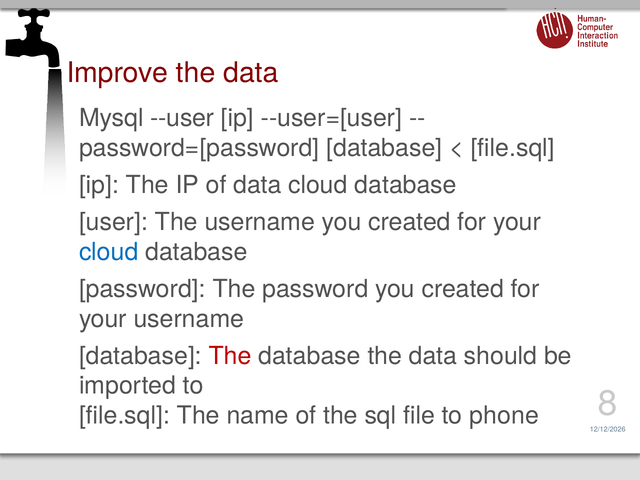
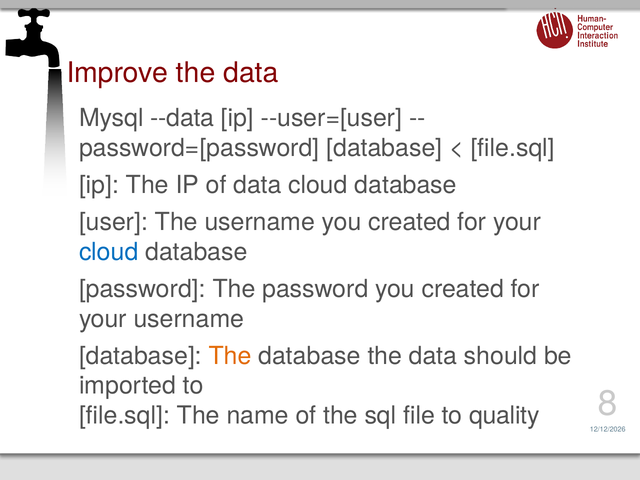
--user: --user -> --data
The at (230, 356) colour: red -> orange
phone: phone -> quality
